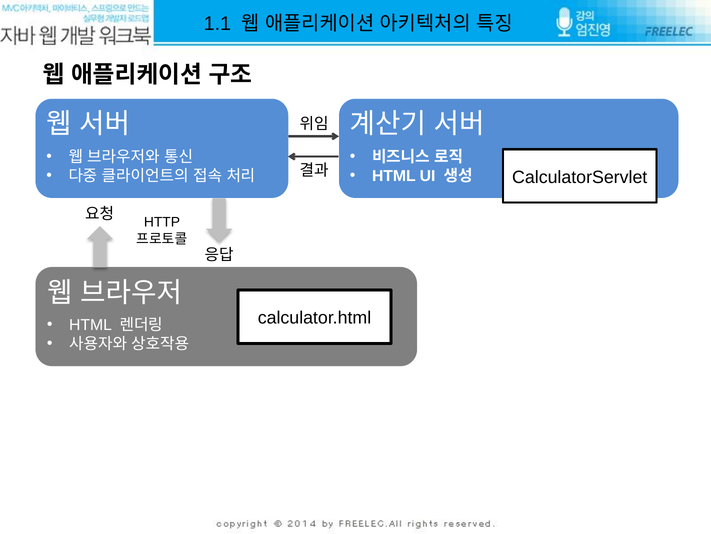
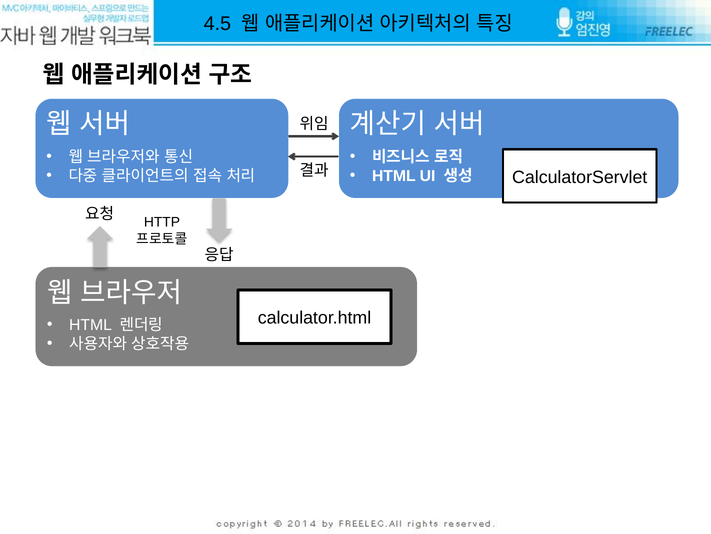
1.1: 1.1 -> 4.5
